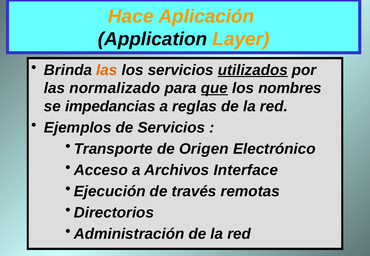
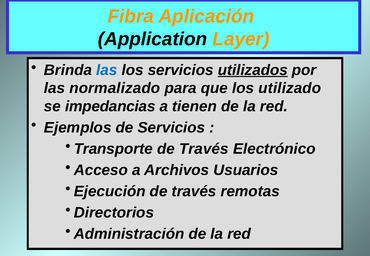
Hace: Hace -> Fibra
las at (107, 70) colour: orange -> blue
que underline: present -> none
nombres: nombres -> utilizado
reglas: reglas -> tienen
Transporte de Origen: Origen -> Través
Interface: Interface -> Usuarios
